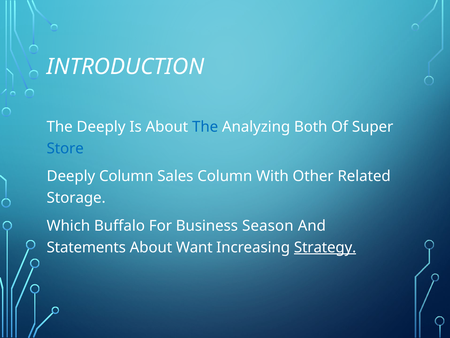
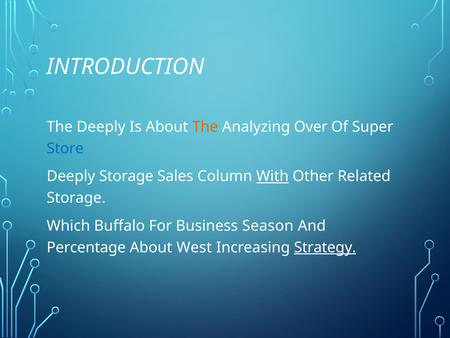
The at (205, 127) colour: blue -> orange
Both: Both -> Over
Deeply Column: Column -> Storage
With underline: none -> present
Statements: Statements -> Percentage
Want: Want -> West
